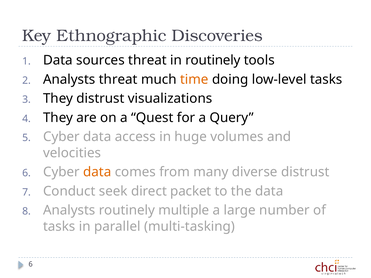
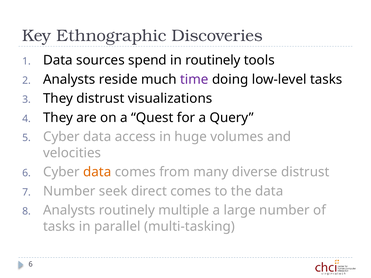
sources threat: threat -> spend
Analysts threat: threat -> reside
time colour: orange -> purple
Conduct at (69, 191): Conduct -> Number
direct packet: packet -> comes
